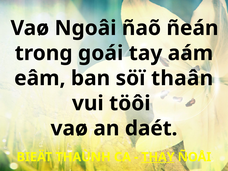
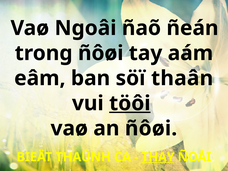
trong goái: goái -> ñôøi
töôi underline: none -> present
an daét: daét -> ñôøi
